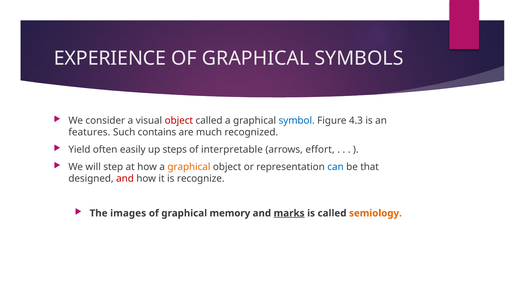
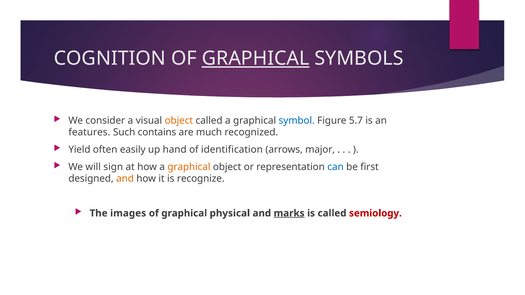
EXPERIENCE: EXPERIENCE -> COGNITION
GRAPHICAL at (256, 59) underline: none -> present
object at (179, 121) colour: red -> orange
4.3: 4.3 -> 5.7
steps: steps -> hand
interpretable: interpretable -> identification
effort: effort -> major
step: step -> sign
that: that -> first
and at (125, 179) colour: red -> orange
memory: memory -> physical
semiology colour: orange -> red
